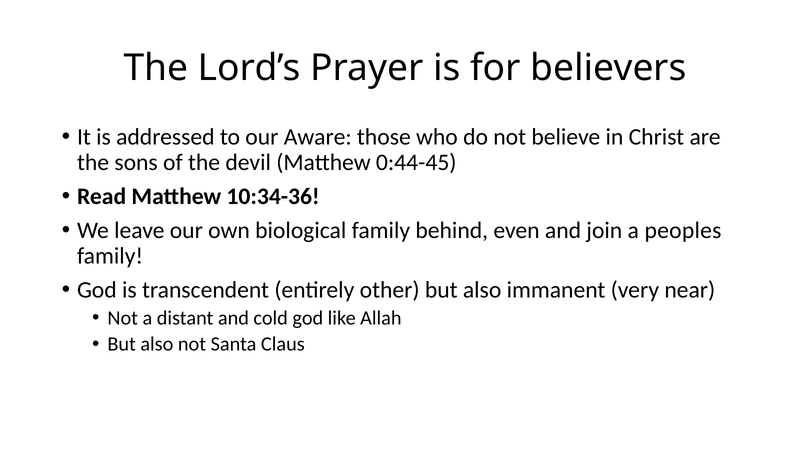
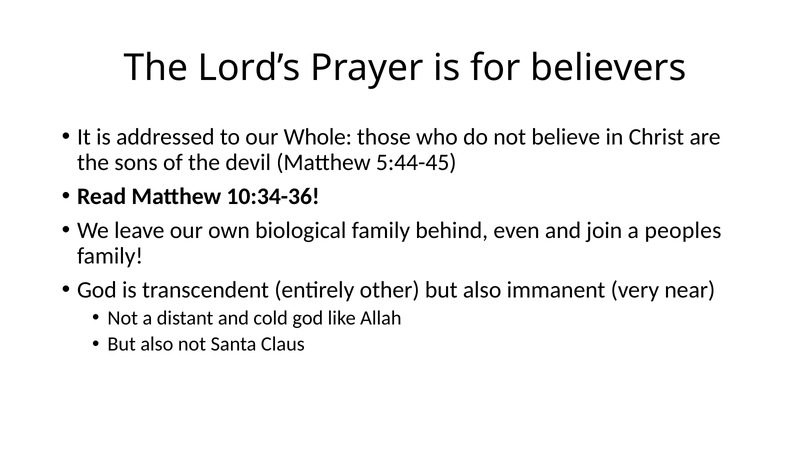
Aware: Aware -> Whole
0:44-45: 0:44-45 -> 5:44-45
